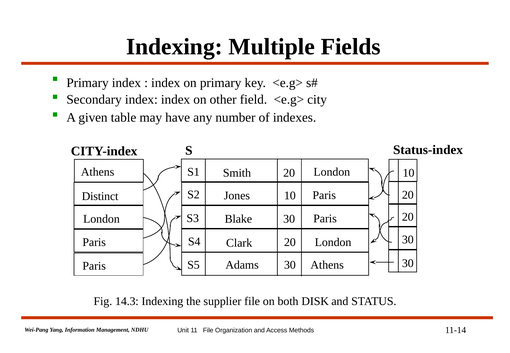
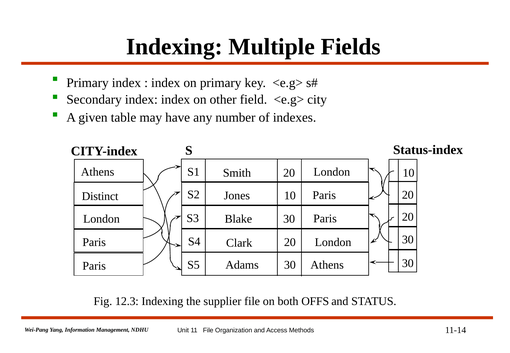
14.3: 14.3 -> 12.3
DISK: DISK -> OFFS
